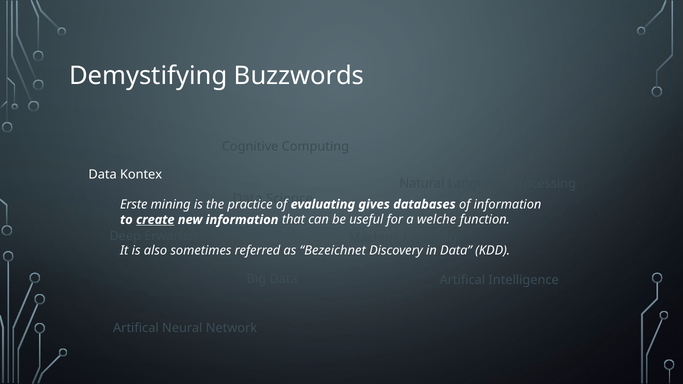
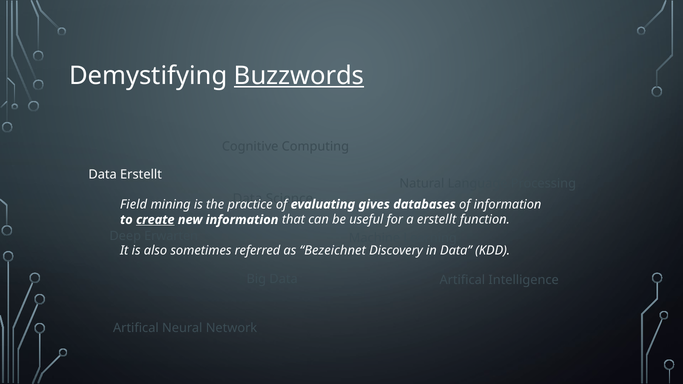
Buzzwords underline: none -> present
Data Kontex: Kontex -> Erstellt
Erste: Erste -> Field
a welche: welche -> erstellt
